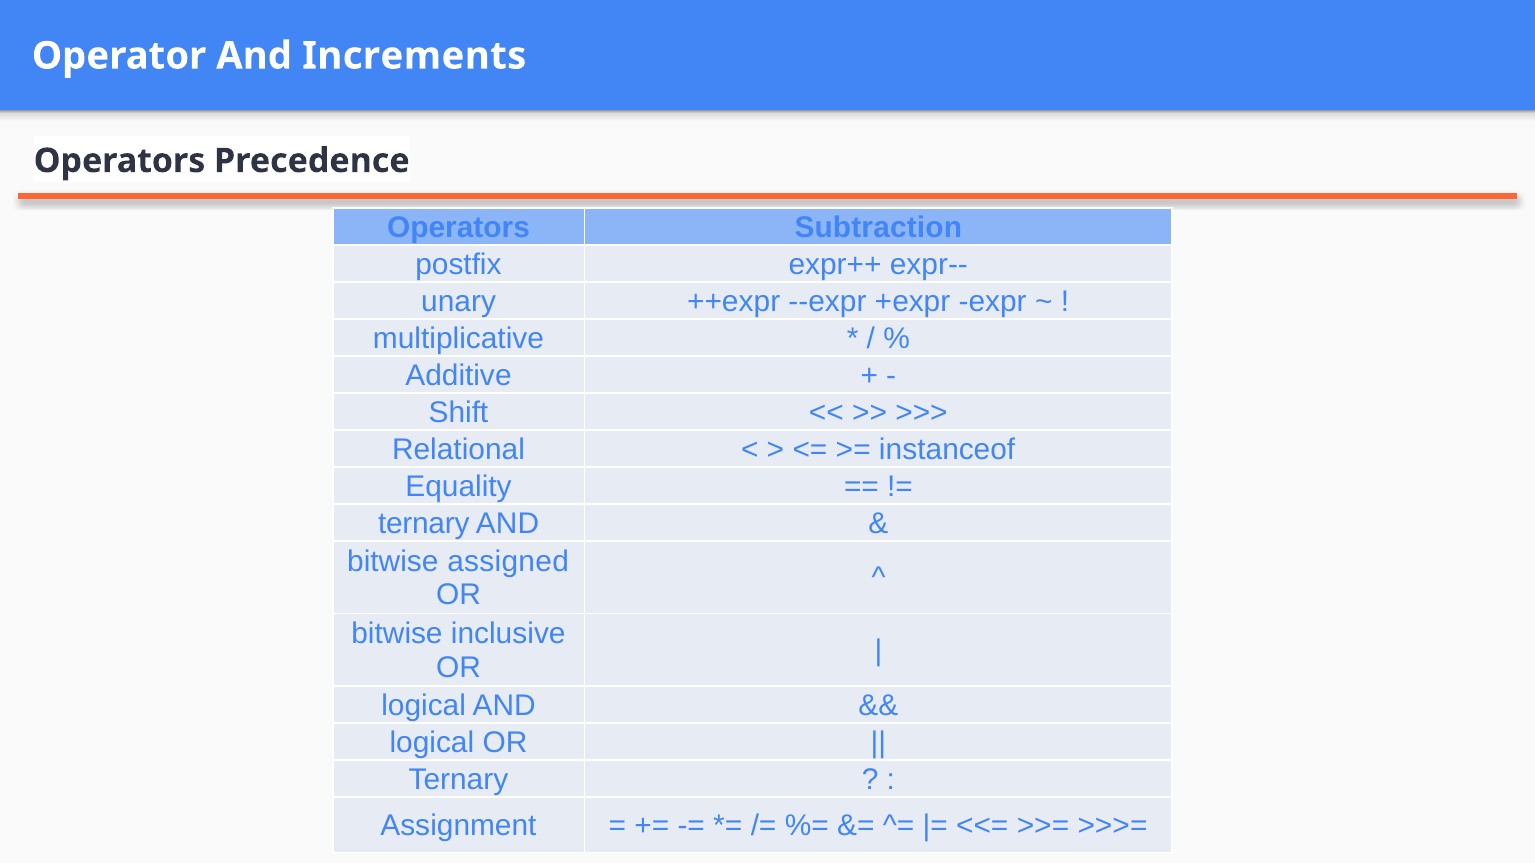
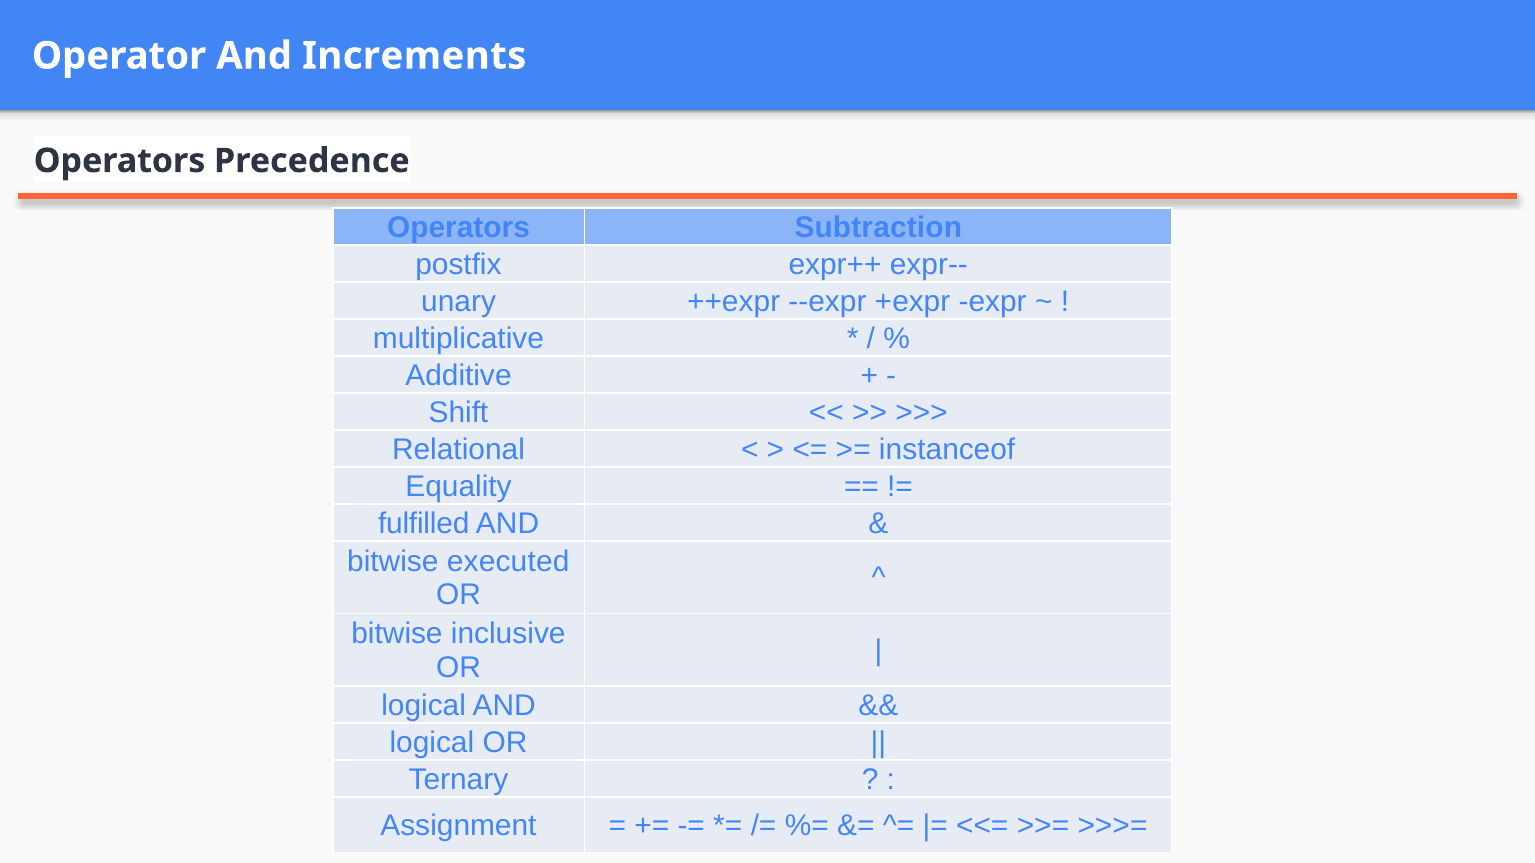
ternary at (424, 524): ternary -> fulfilled
assigned: assigned -> executed
